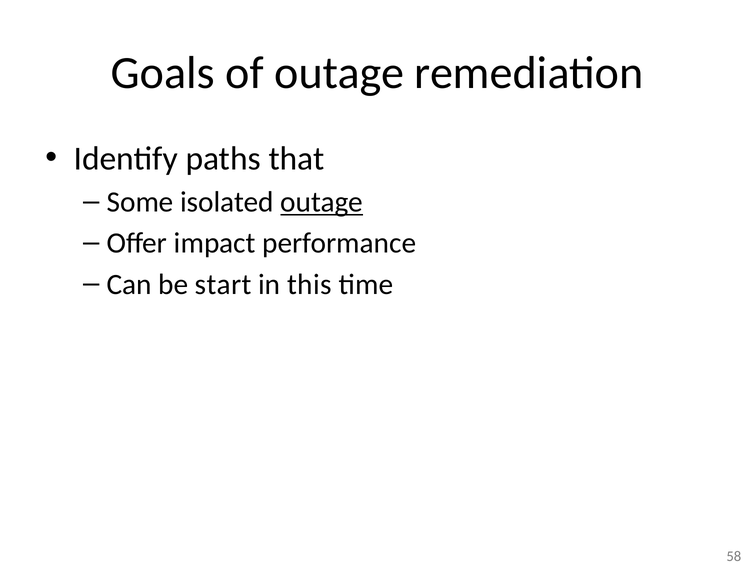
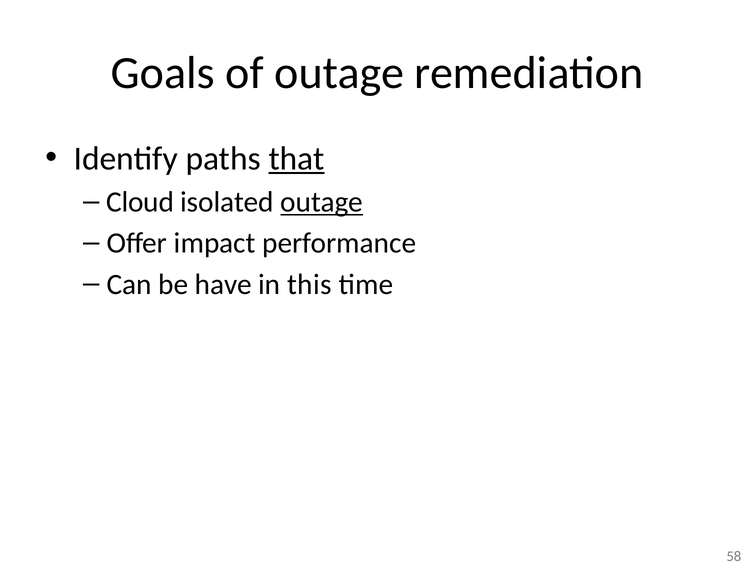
that underline: none -> present
Some: Some -> Cloud
start: start -> have
